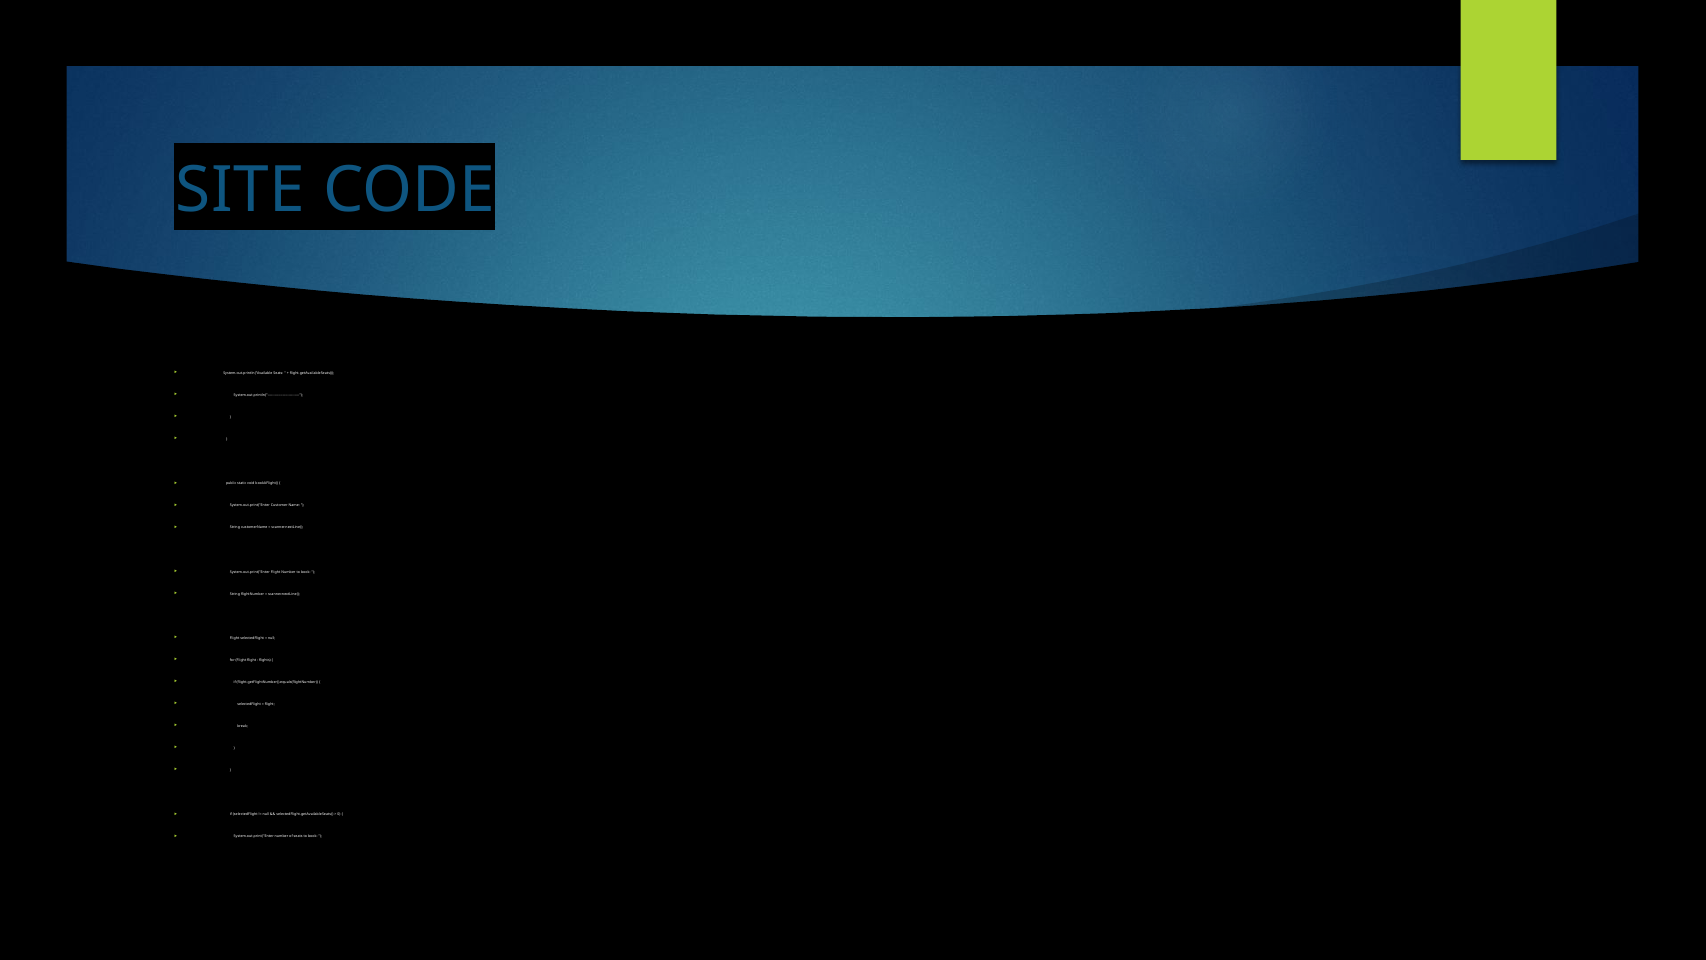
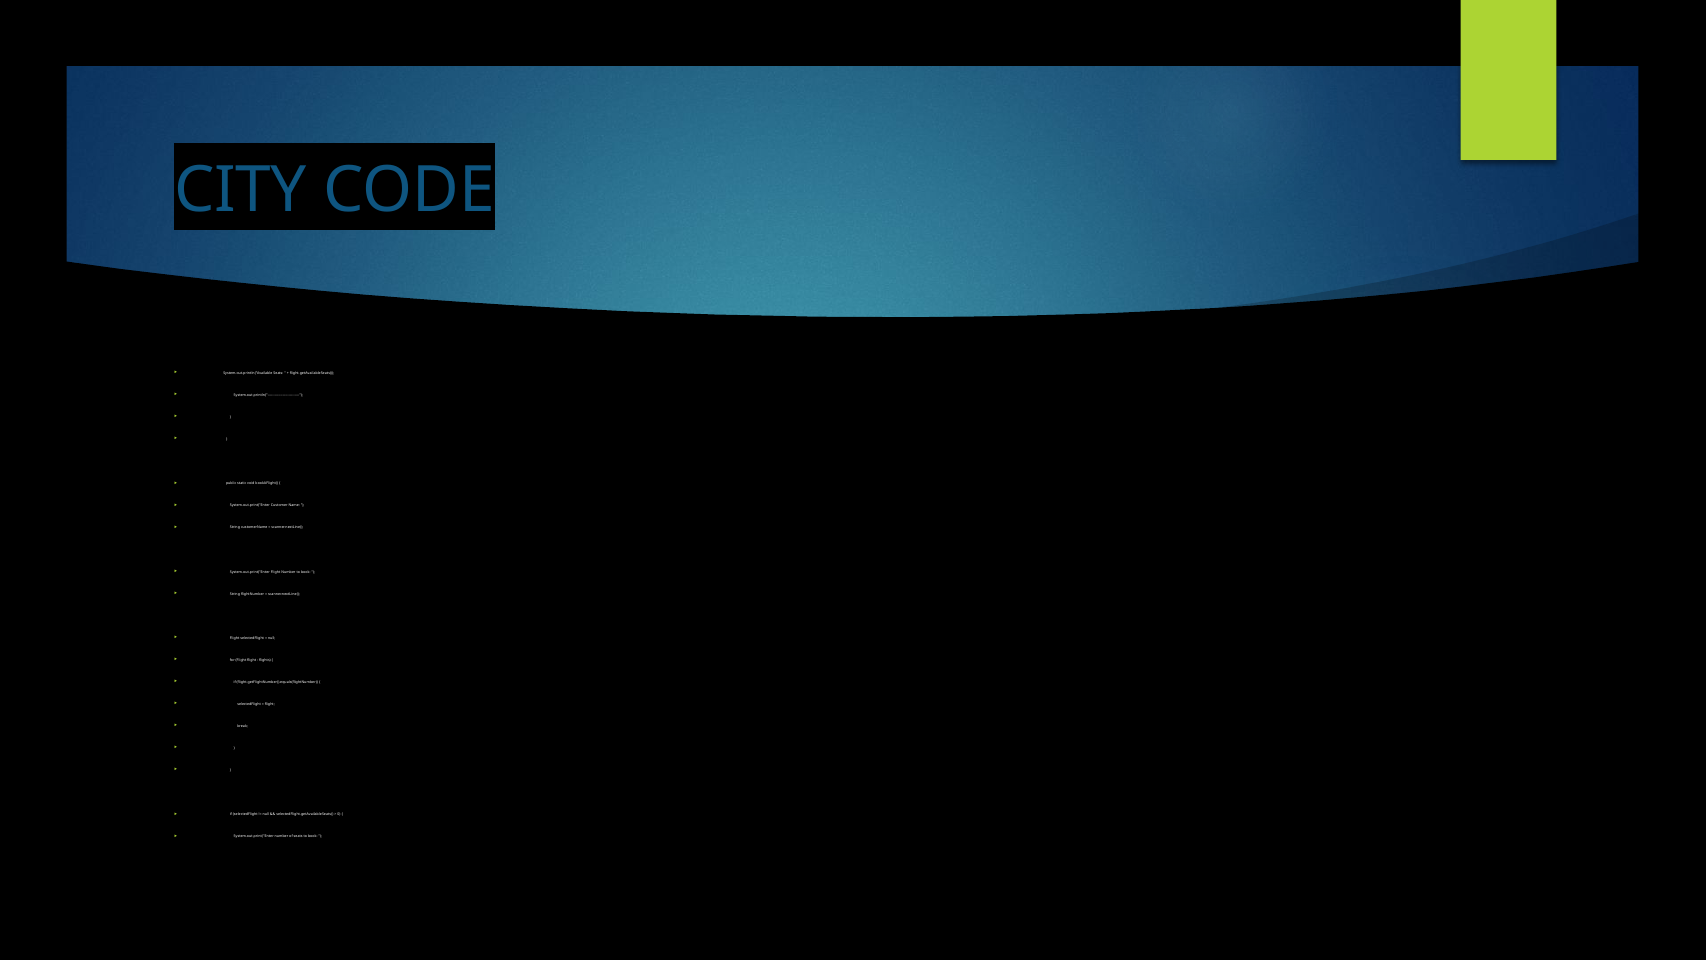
SITE: SITE -> CITY
